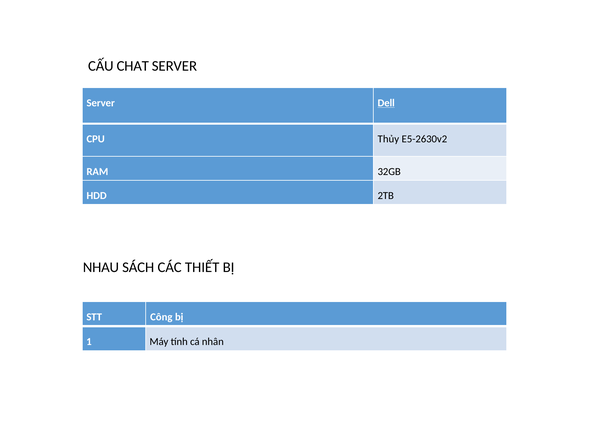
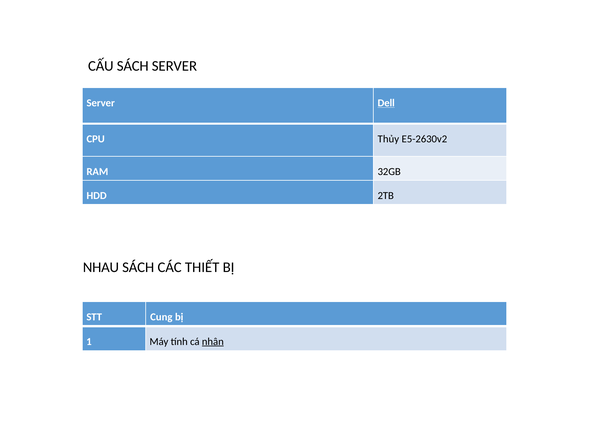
CẤU CHAT: CHAT -> SÁCH
Công: Công -> Cung
nhân underline: none -> present
